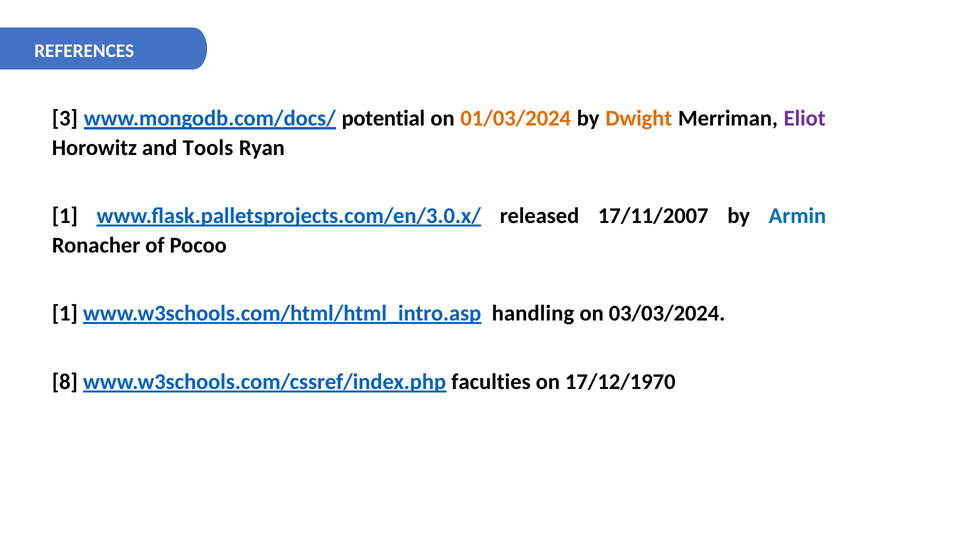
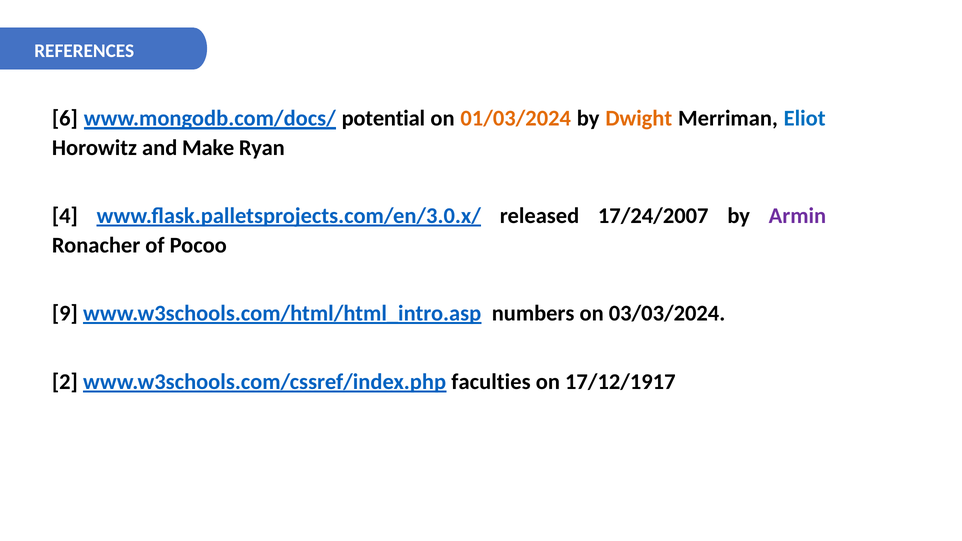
3: 3 -> 6
Eliot colour: purple -> blue
Tools: Tools -> Make
1 at (65, 216): 1 -> 4
17/11/2007: 17/11/2007 -> 17/24/2007
Armin colour: blue -> purple
1 at (65, 313): 1 -> 9
handling: handling -> numbers
8: 8 -> 2
17/12/1970: 17/12/1970 -> 17/12/1917
